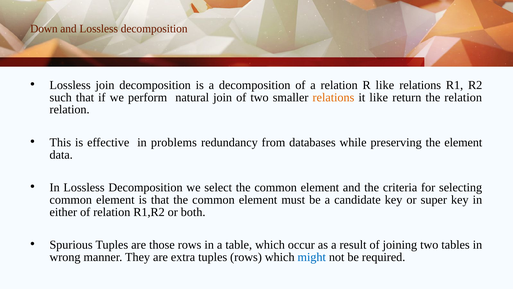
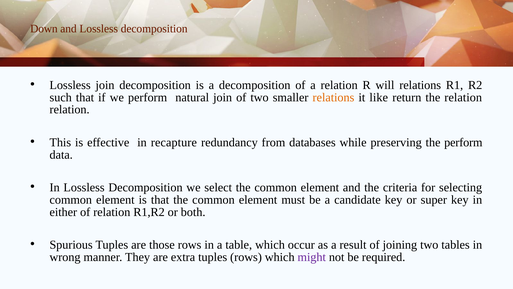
R like: like -> will
problems: problems -> recapture
the element: element -> perform
might colour: blue -> purple
